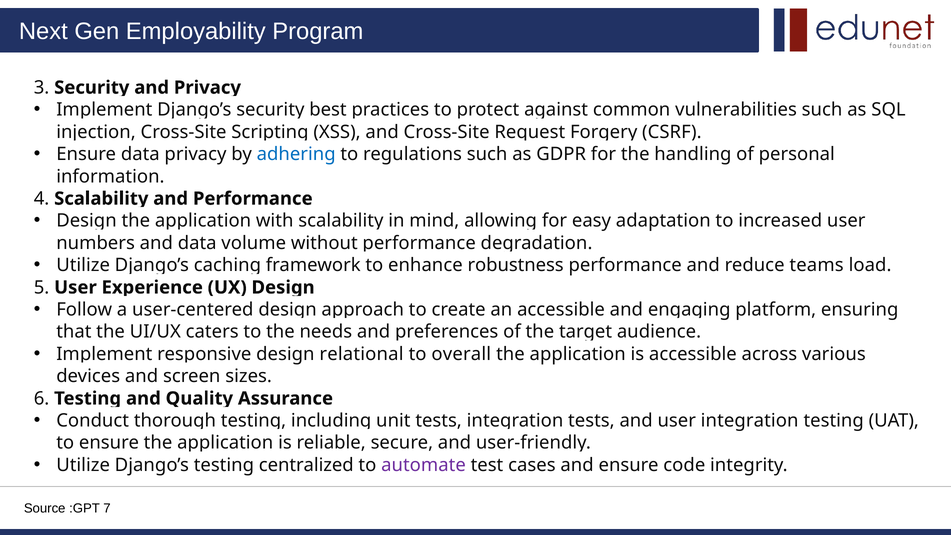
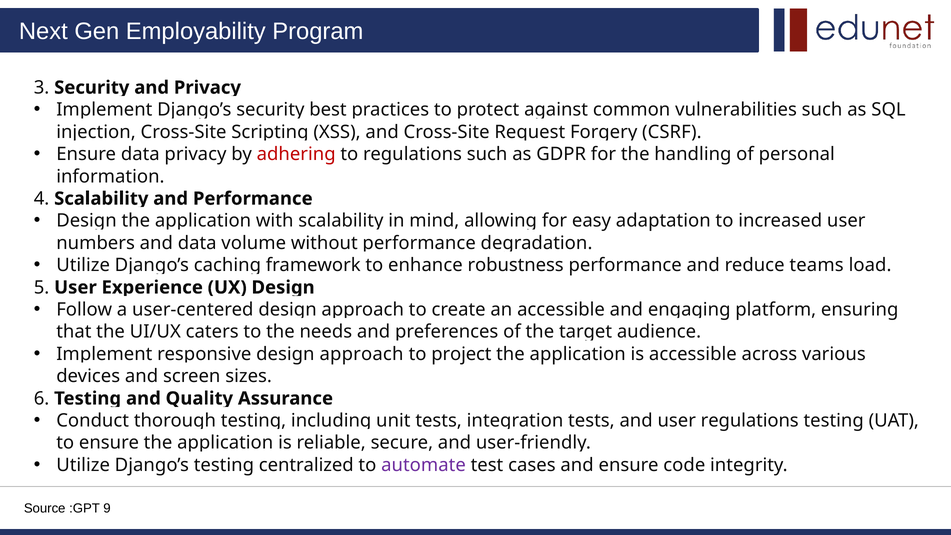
adhering colour: blue -> red
relational at (362, 354): relational -> approach
overall: overall -> project
user integration: integration -> regulations
7: 7 -> 9
